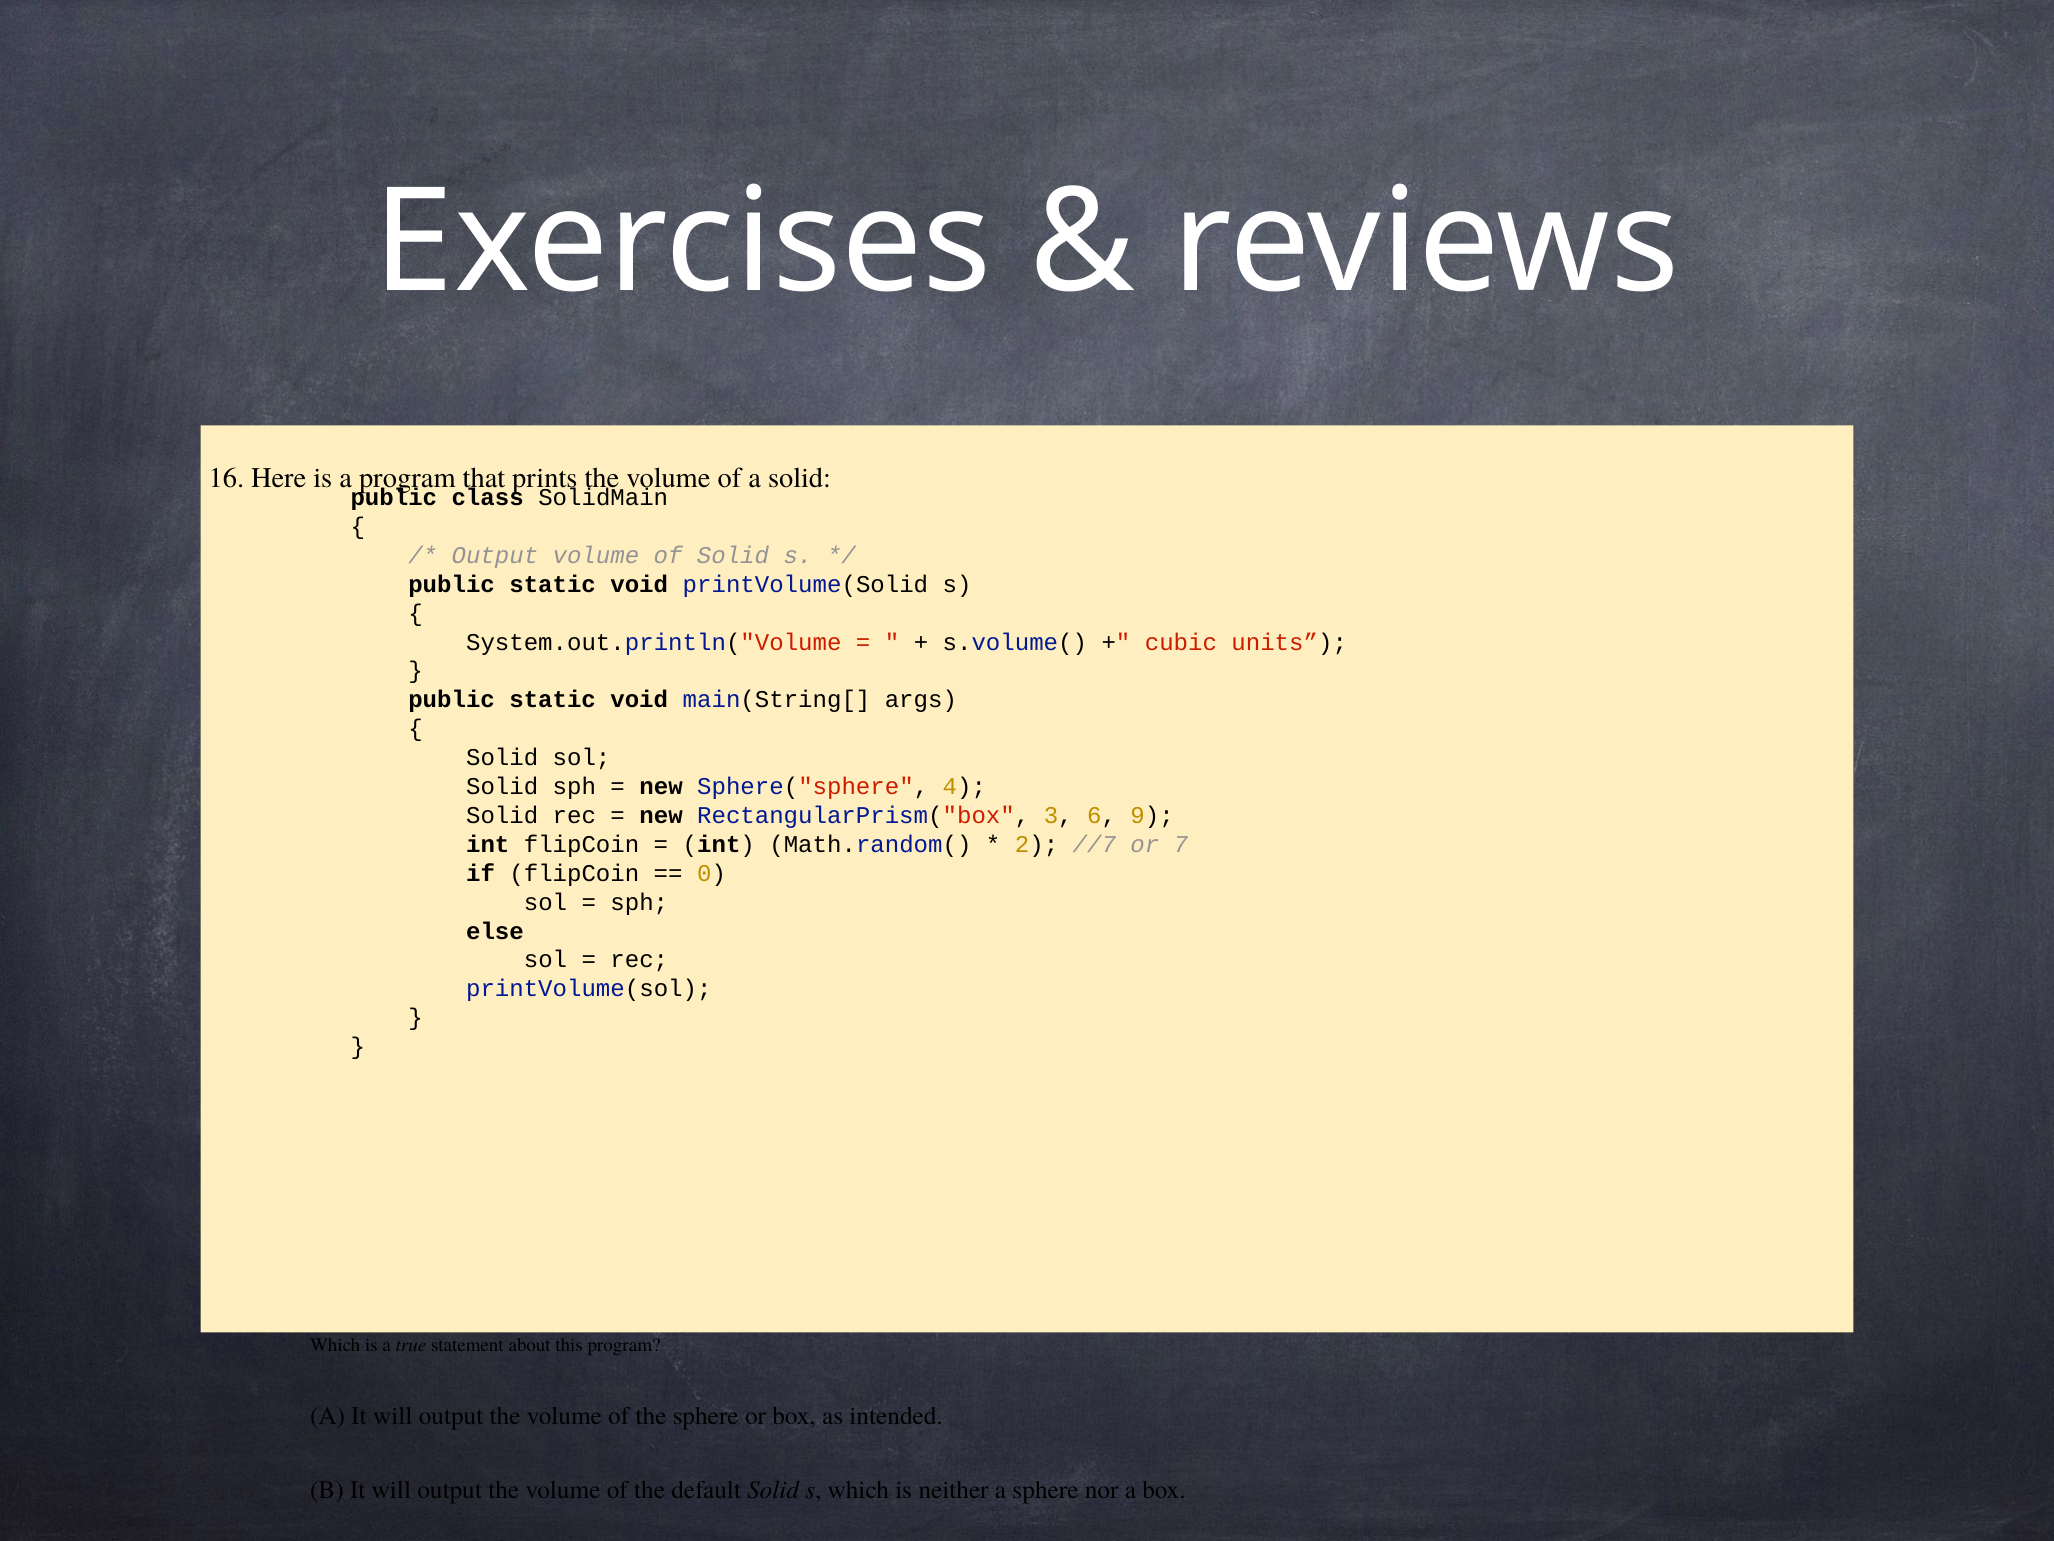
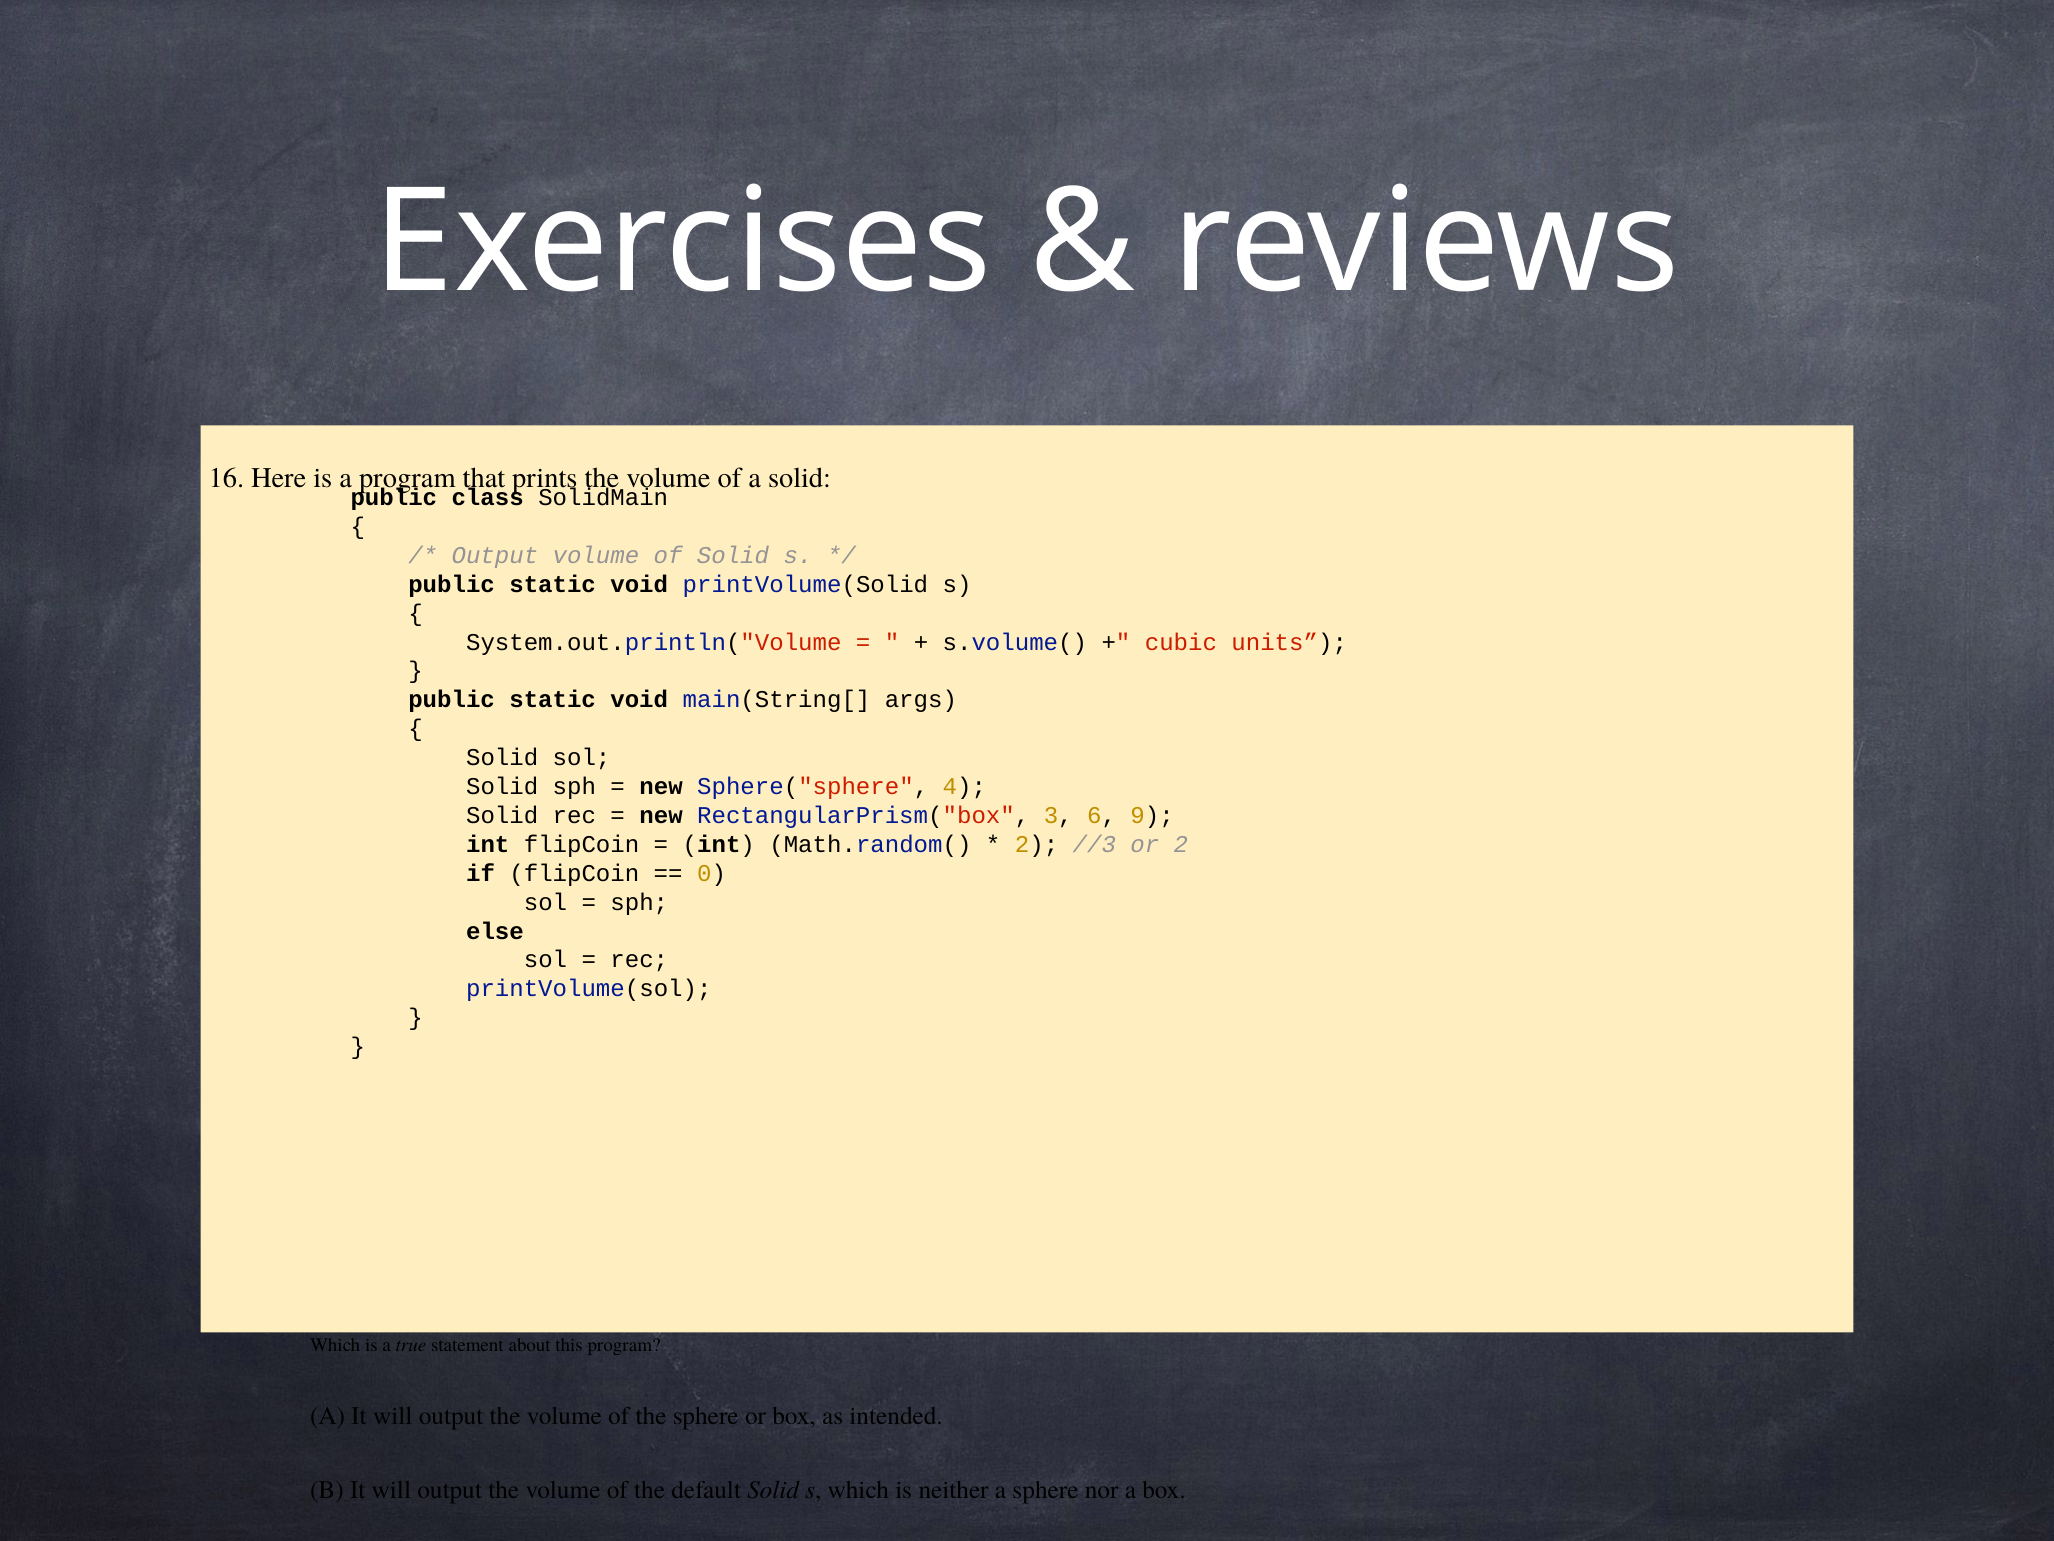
//7: //7 -> //3
or 7: 7 -> 2
